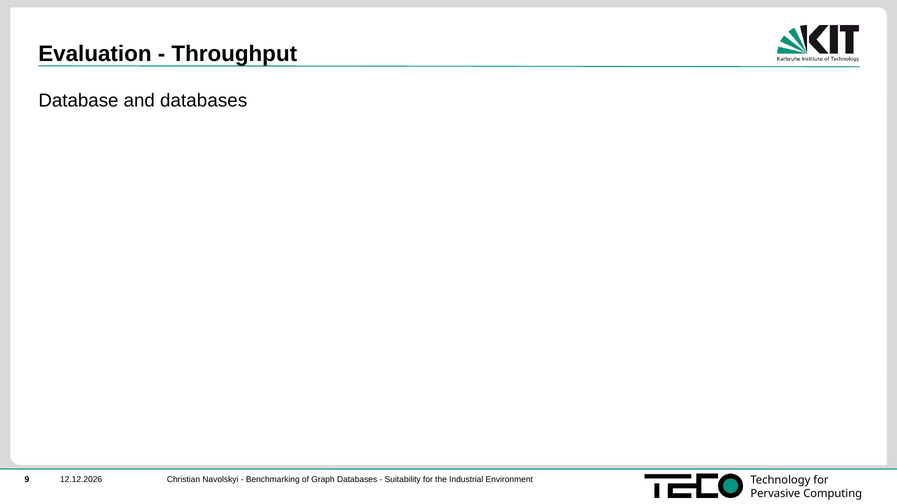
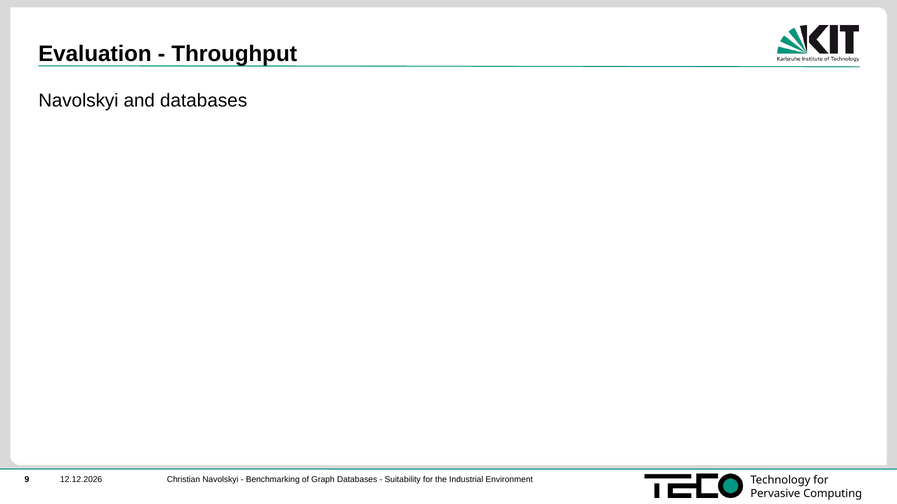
Database at (78, 101): Database -> Navolskyi
